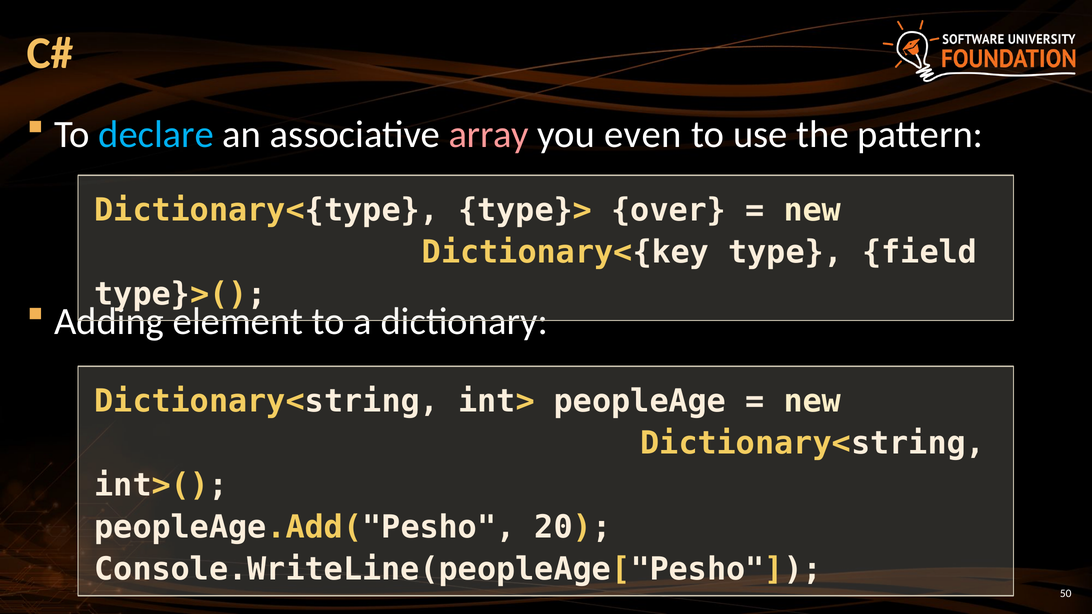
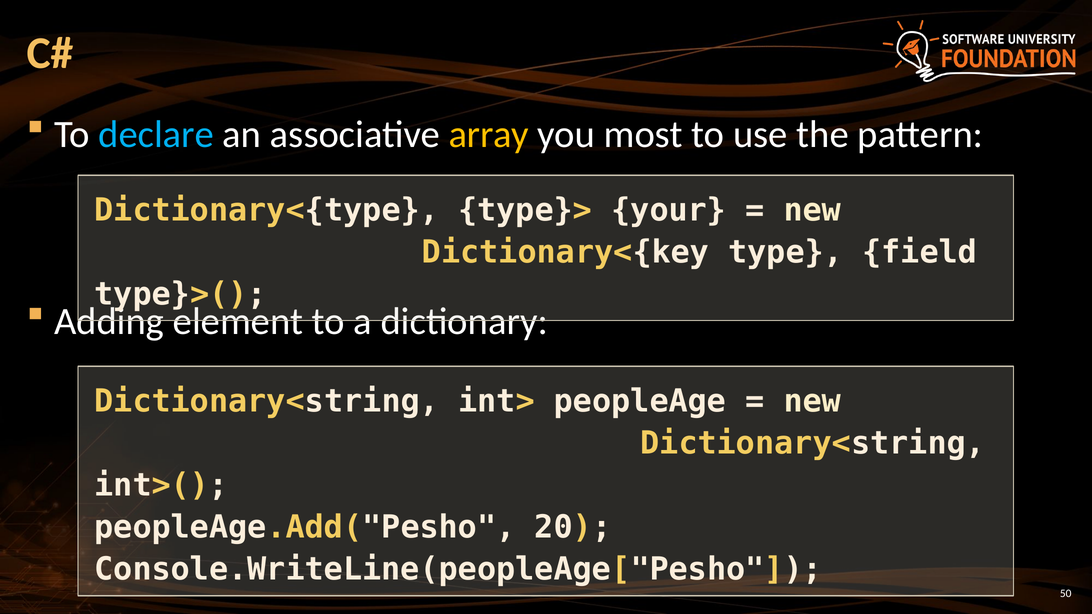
array colour: pink -> yellow
even: even -> most
over: over -> your
